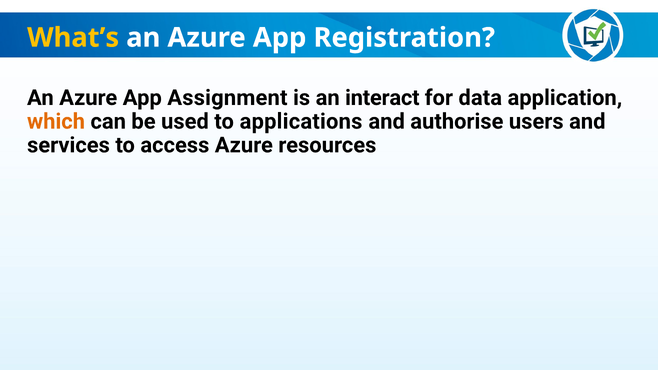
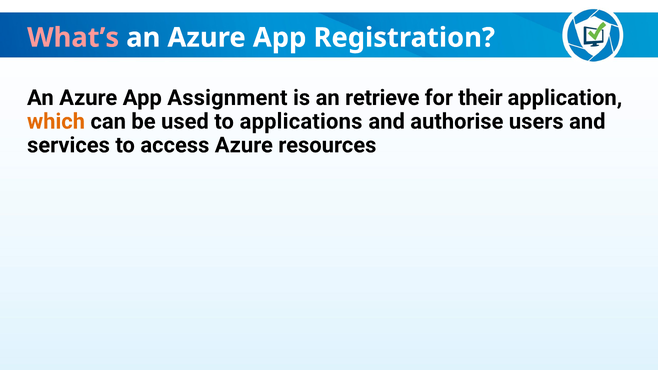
What’s colour: yellow -> pink
interact: interact -> retrieve
data: data -> their
